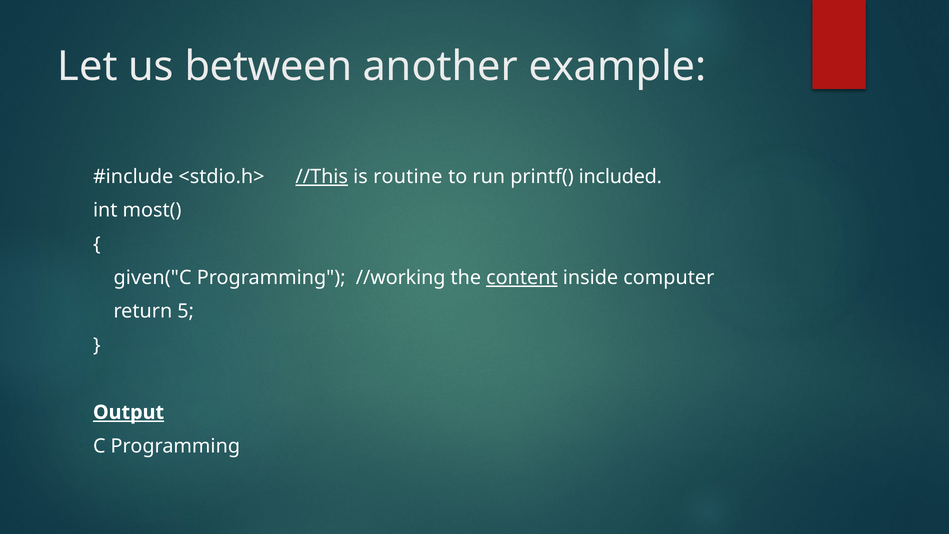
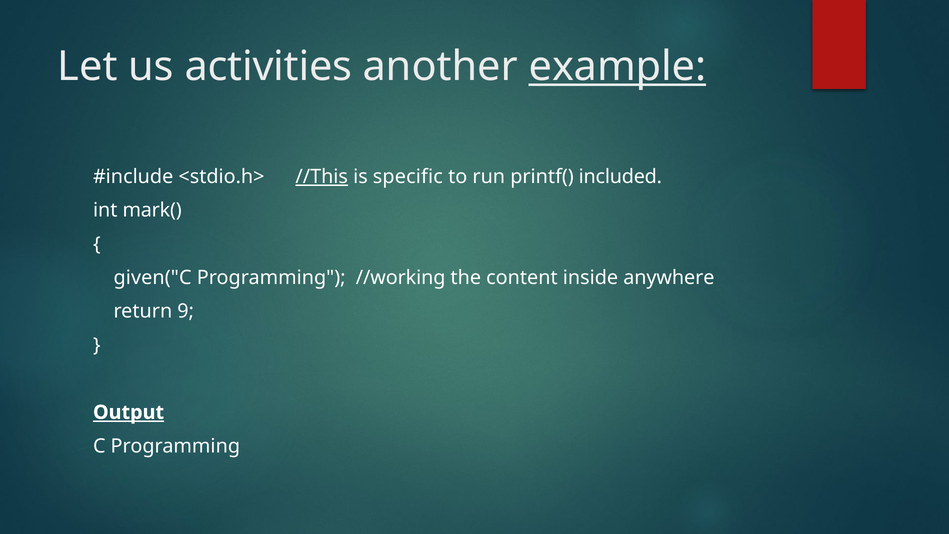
between: between -> activities
example underline: none -> present
routine: routine -> specific
most(: most( -> mark(
content underline: present -> none
computer: computer -> anywhere
5: 5 -> 9
